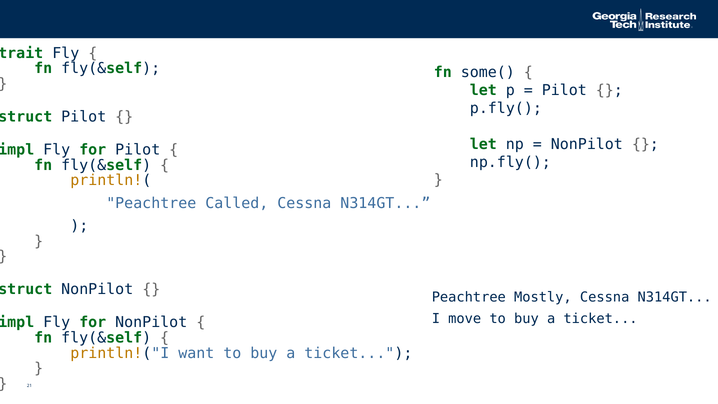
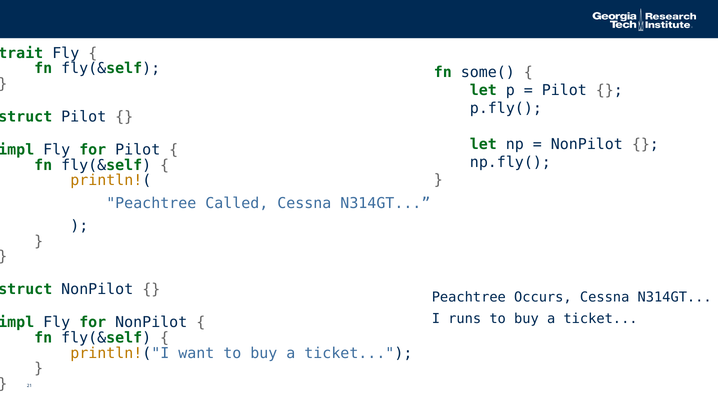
Mostly: Mostly -> Occurs
move: move -> runs
